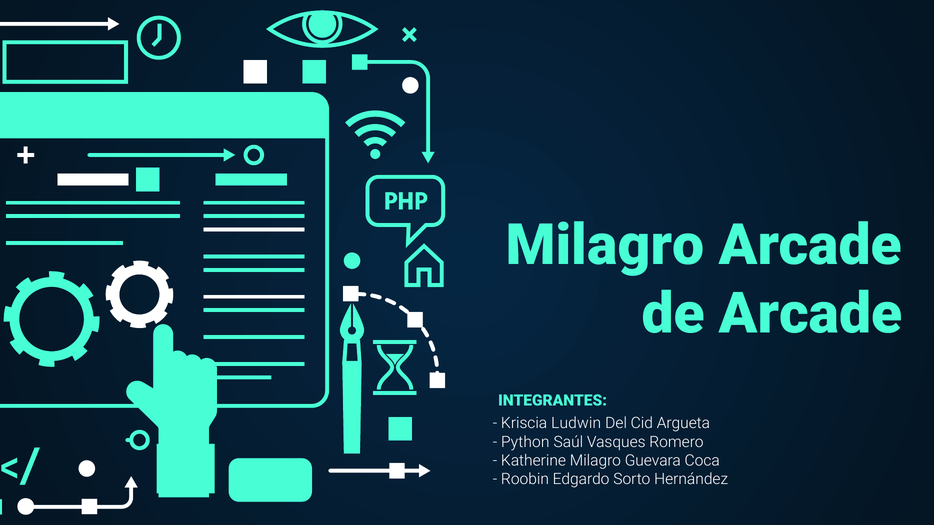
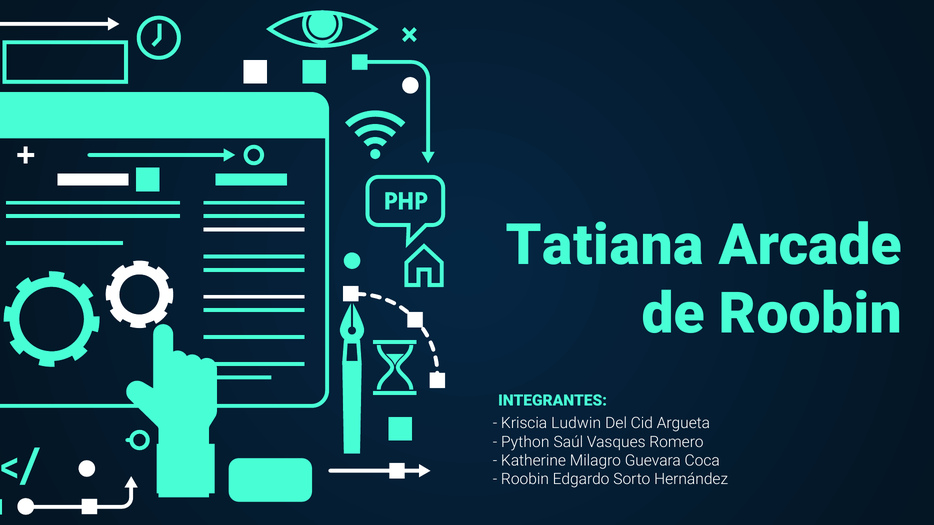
Milagro at (605, 246): Milagro -> Tatiana
de Arcade: Arcade -> Roobin
